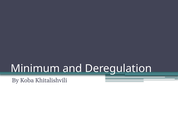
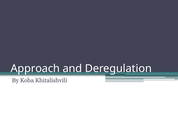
Minimum: Minimum -> Approach
